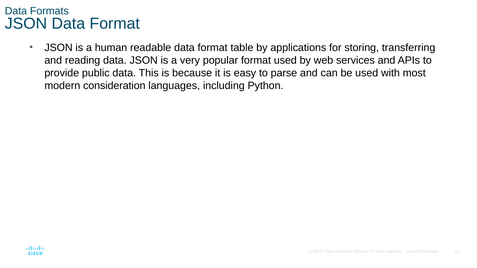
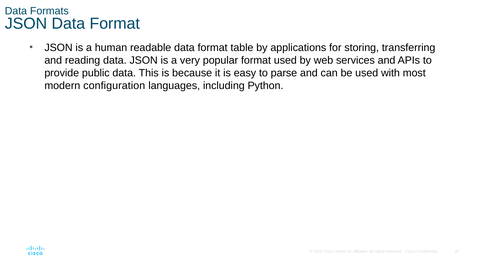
consideration: consideration -> configuration
